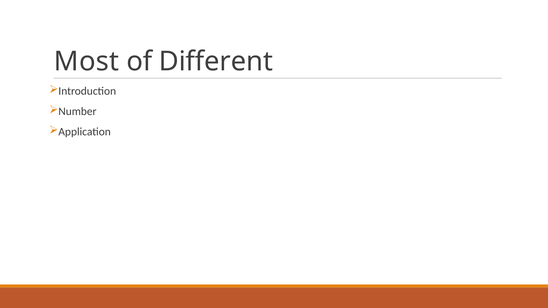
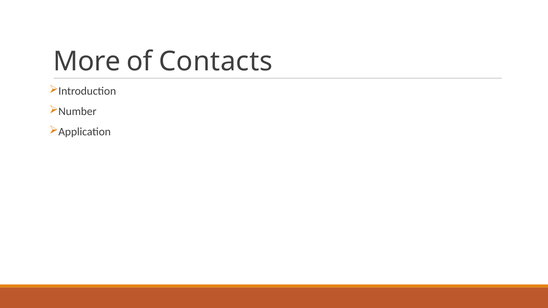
Most: Most -> More
Different: Different -> Contacts
